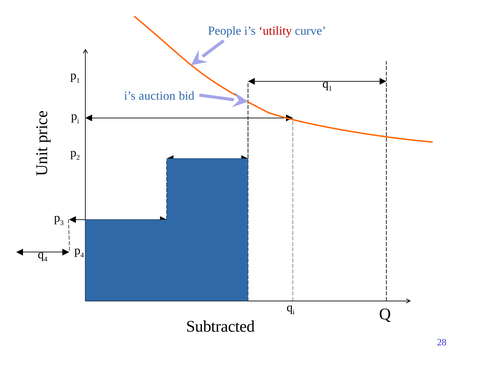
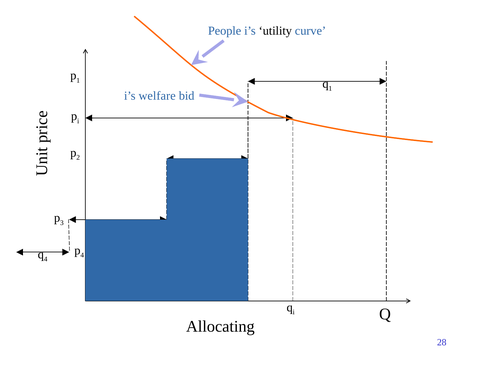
utility colour: red -> black
auction: auction -> welfare
Subtracted: Subtracted -> Allocating
